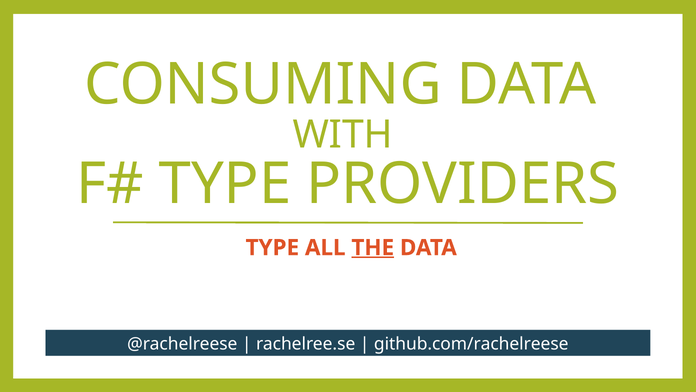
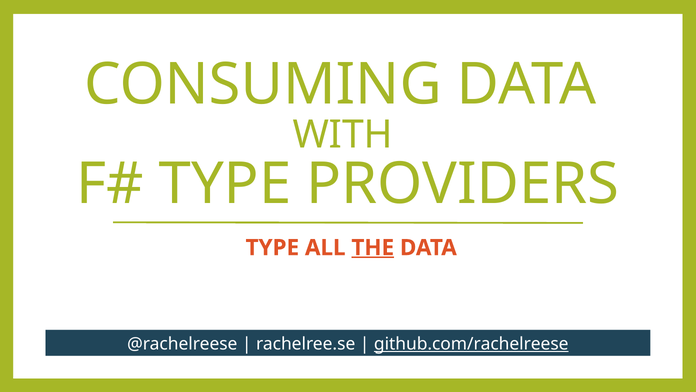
github.com/rachelreese underline: none -> present
